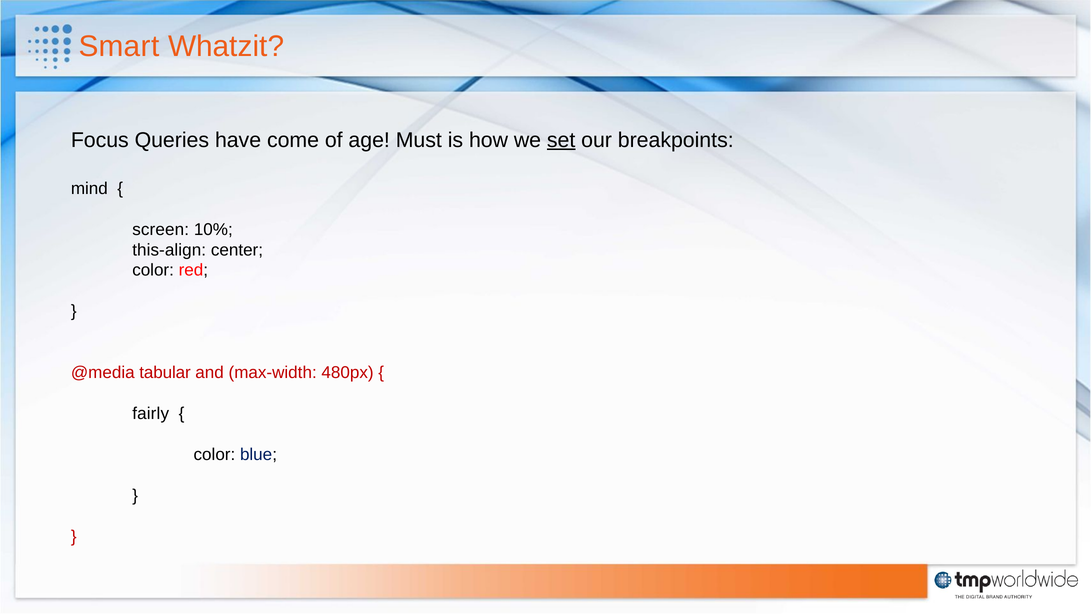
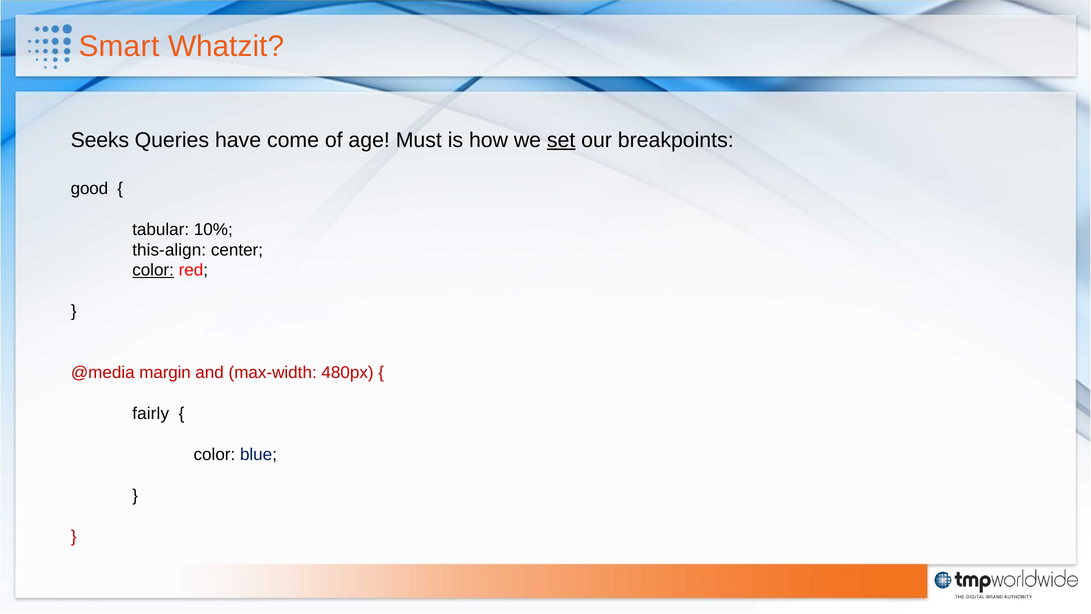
Focus: Focus -> Seeks
mind: mind -> good
screen: screen -> tabular
color at (153, 270) underline: none -> present
tabular: tabular -> margin
